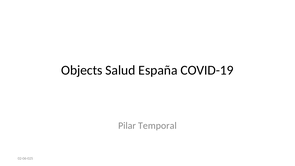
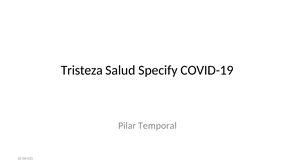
Objects: Objects -> Tristeza
España: España -> Specify
